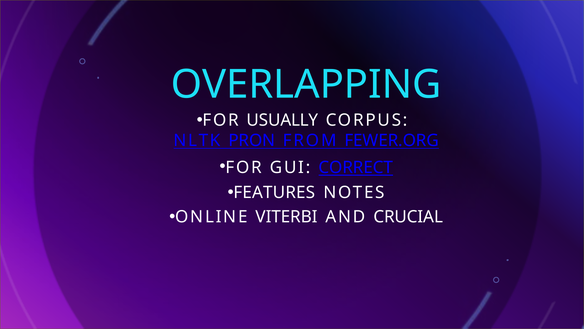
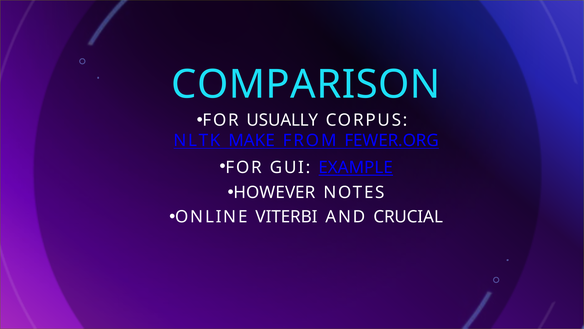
OVERLAPPING: OVERLAPPING -> COMPARISON
PRON: PRON -> MAKE
CORRECT: CORRECT -> EXAMPLE
FEATURES: FEATURES -> HOWEVER
